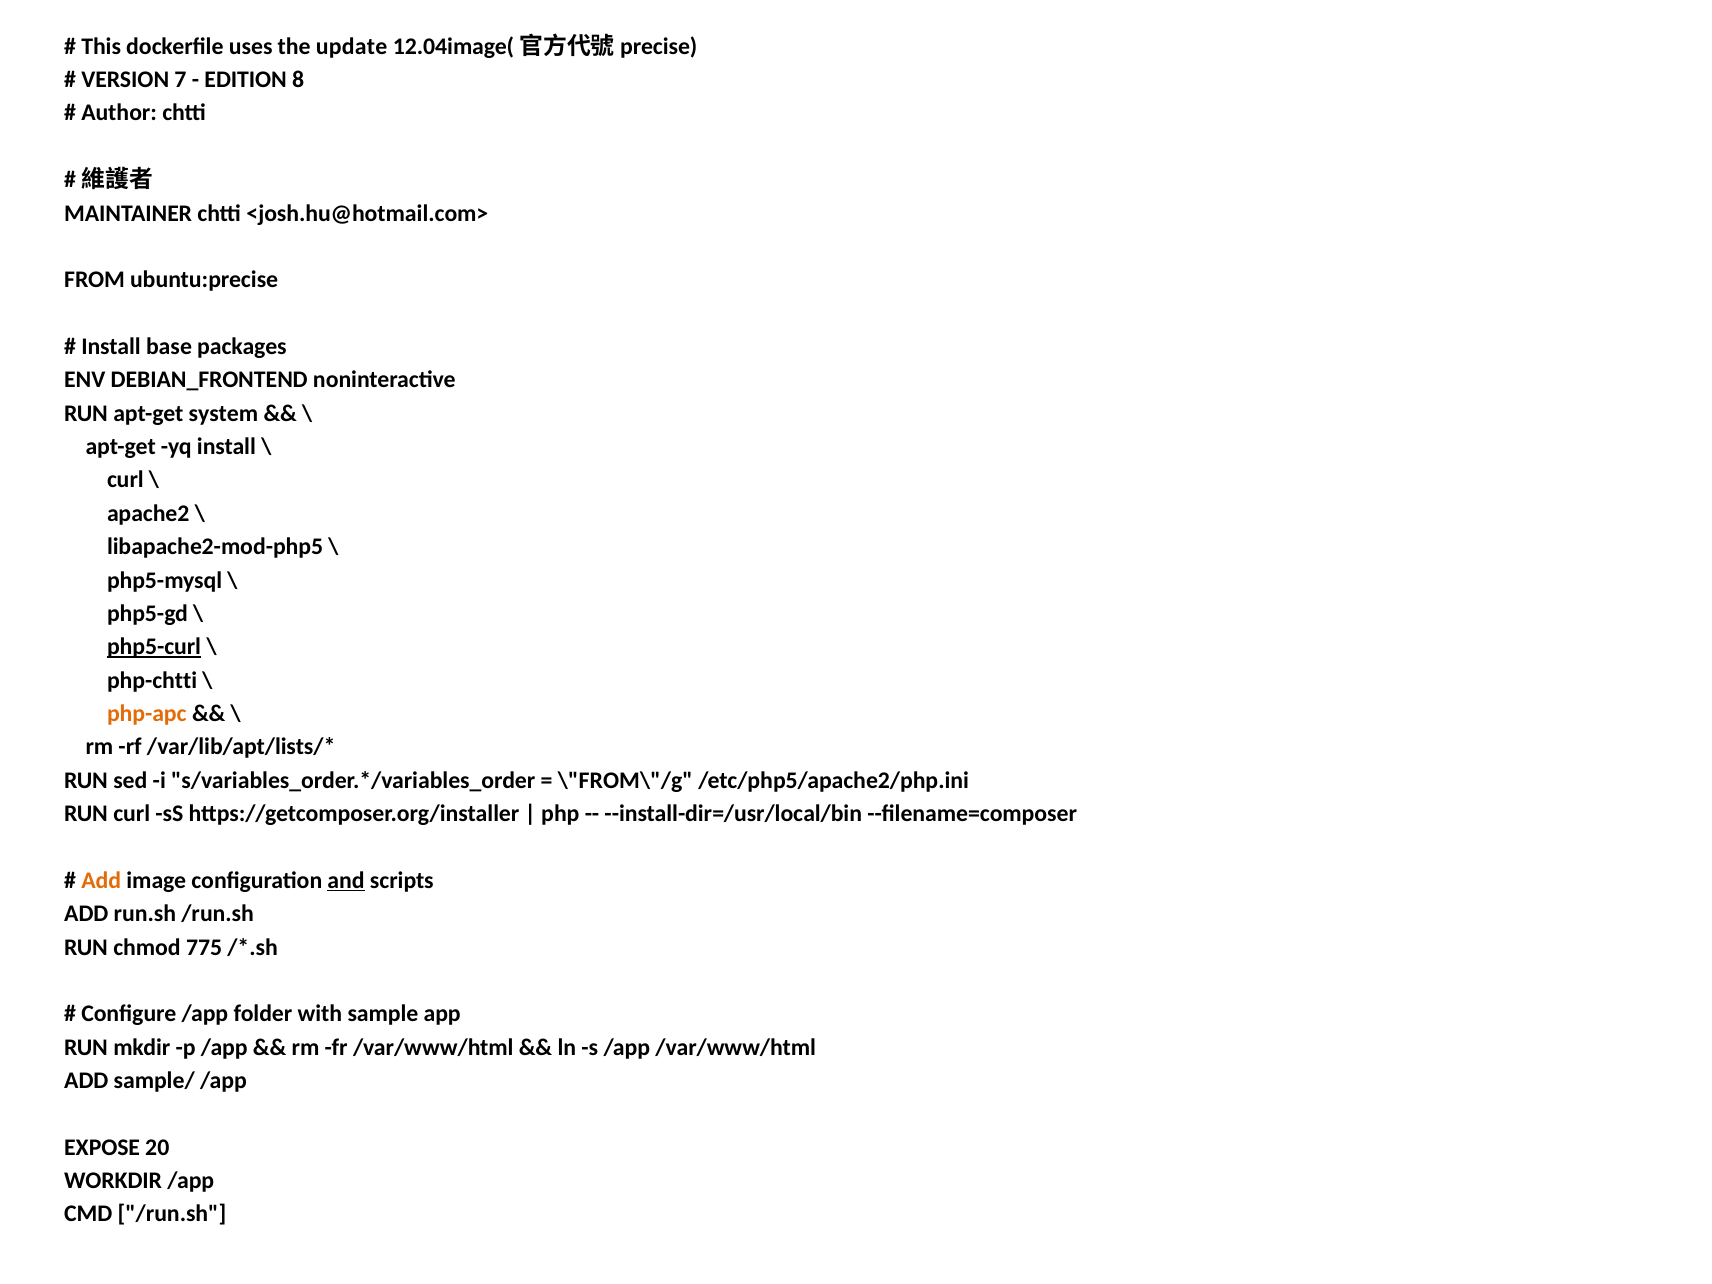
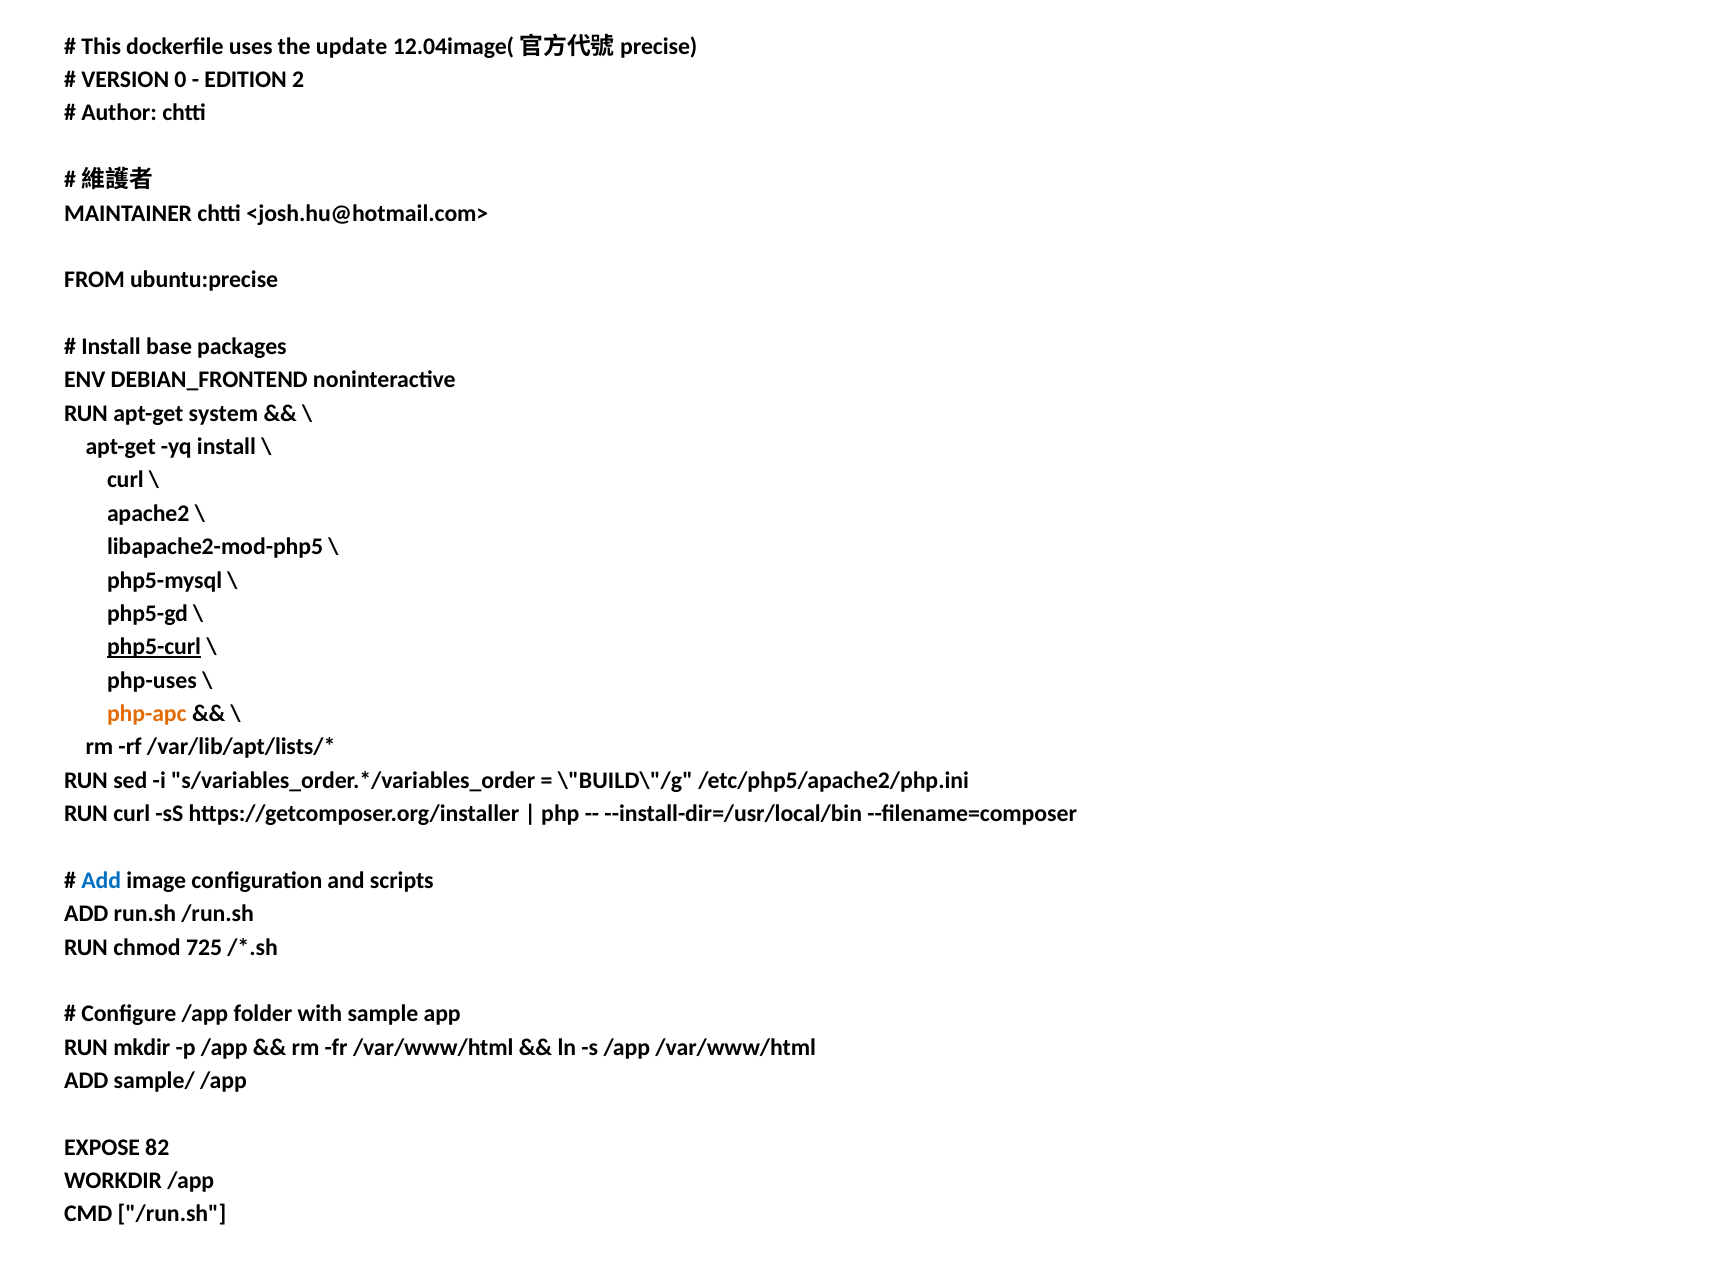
7: 7 -> 0
8: 8 -> 2
php-chtti: php-chtti -> php-uses
\"FROM\"/g: \"FROM\"/g -> \"BUILD\"/g
Add at (101, 880) colour: orange -> blue
and underline: present -> none
775: 775 -> 725
20: 20 -> 82
